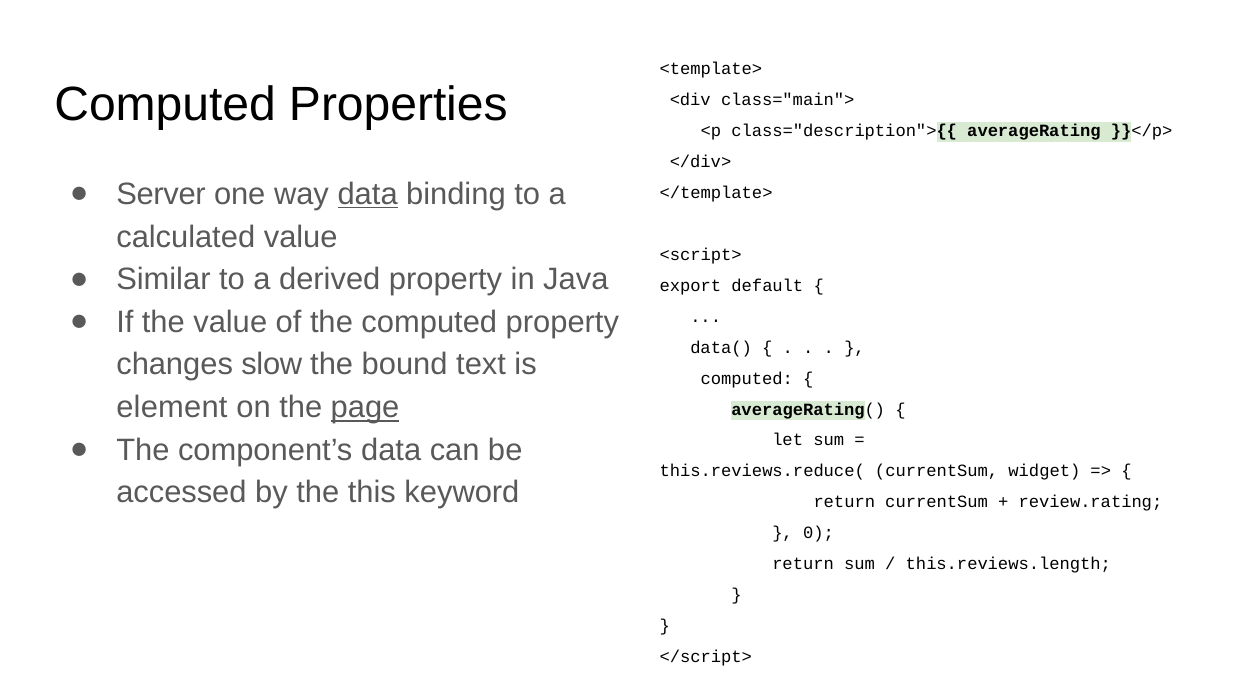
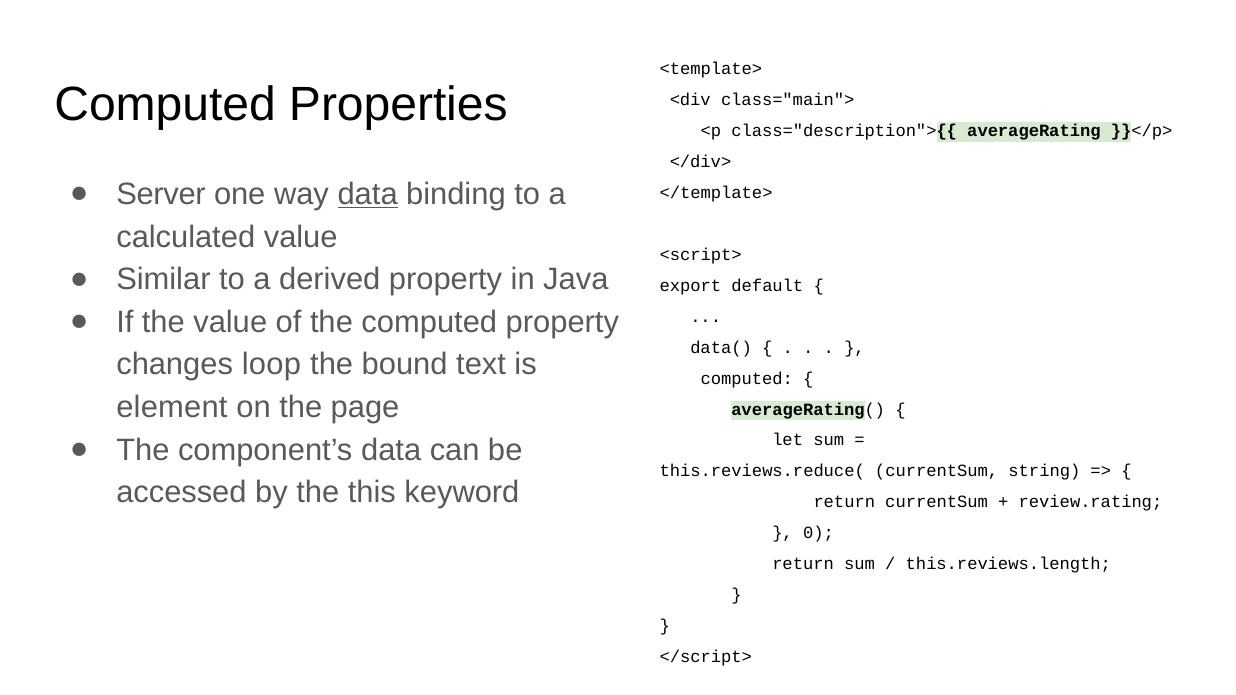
slow: slow -> loop
page underline: present -> none
widget: widget -> string
